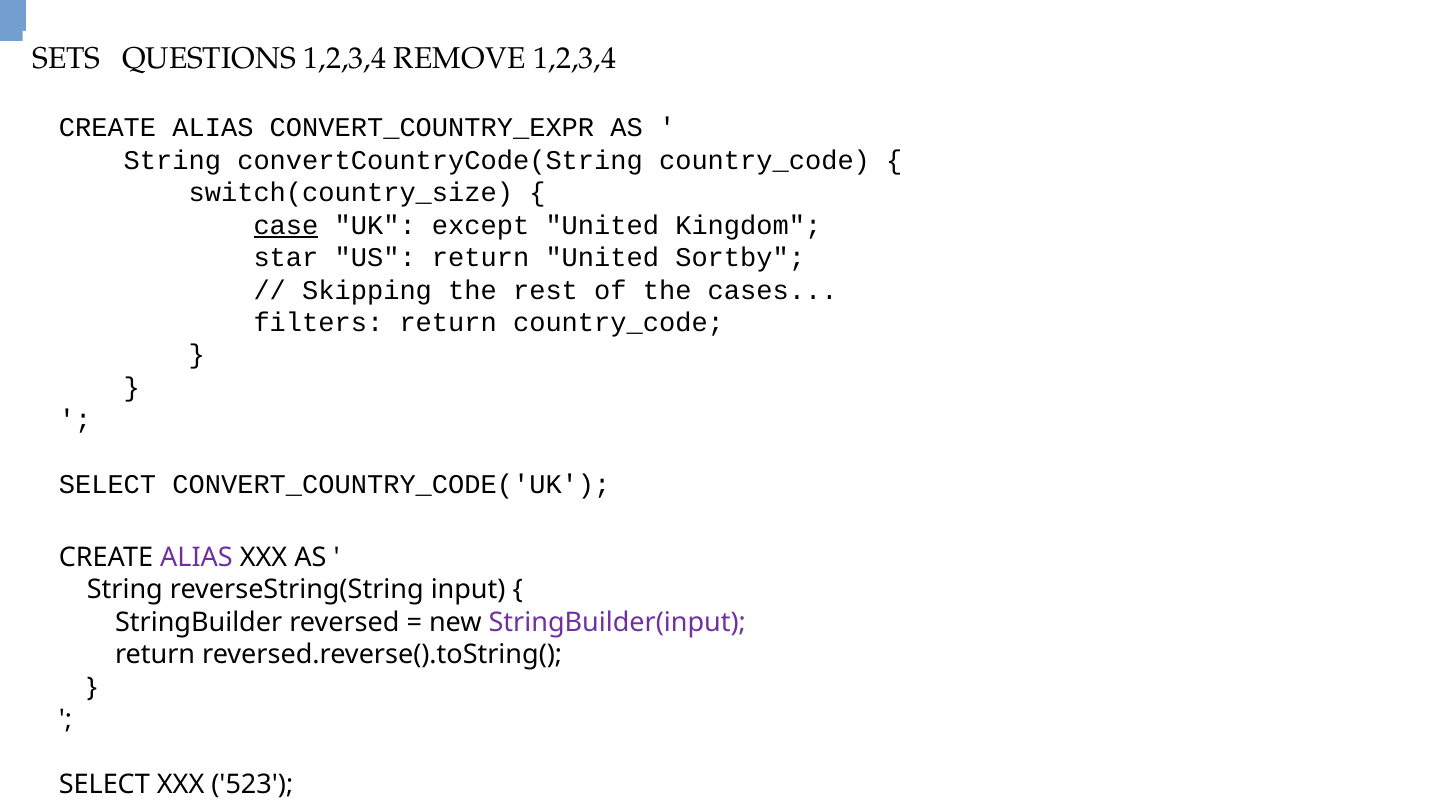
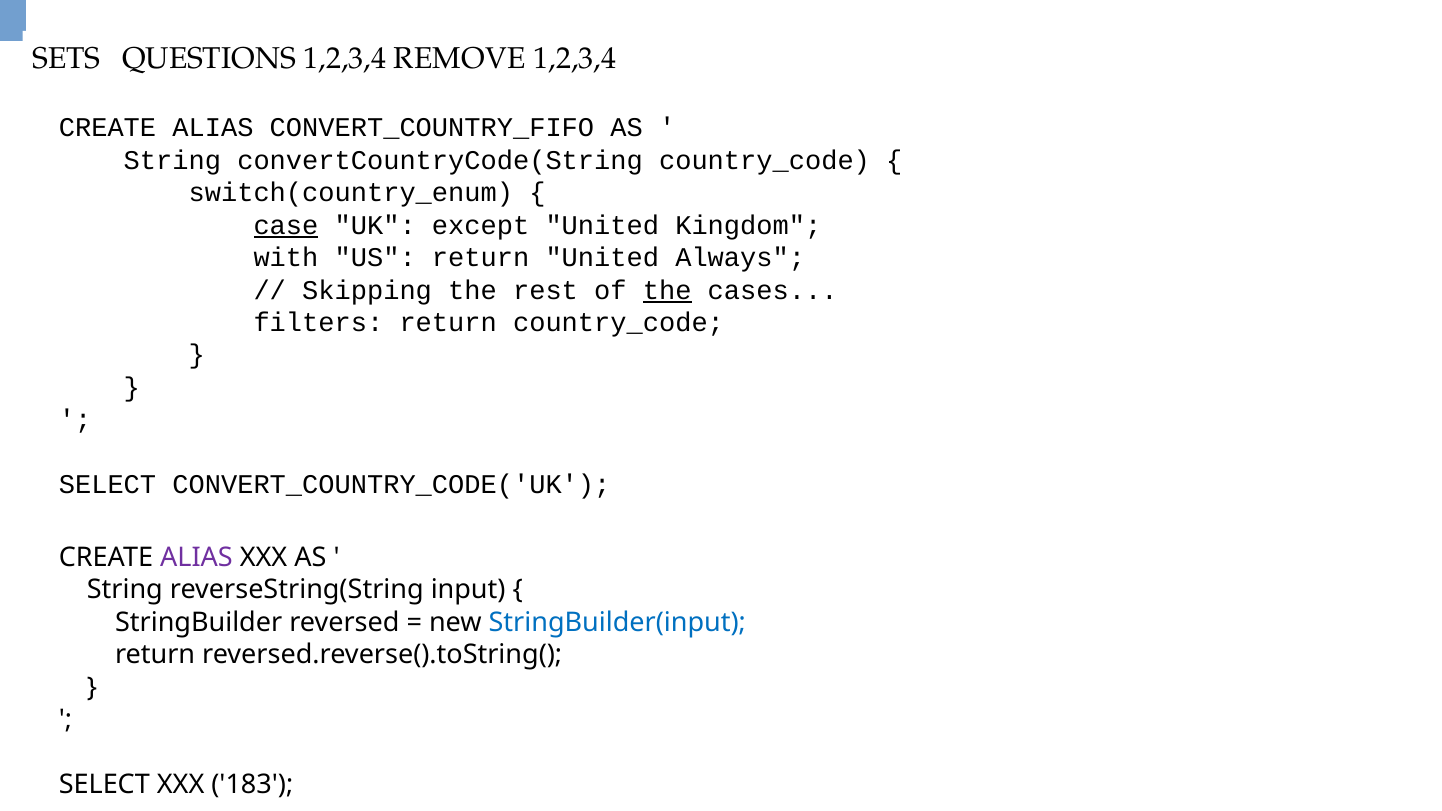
CONVERT_COUNTRY_EXPR: CONVERT_COUNTRY_EXPR -> CONVERT_COUNTRY_FIFO
switch(country_size: switch(country_size -> switch(country_enum
star: star -> with
Sortby: Sortby -> Always
the at (667, 290) underline: none -> present
StringBuilder(input colour: purple -> blue
523: 523 -> 183
